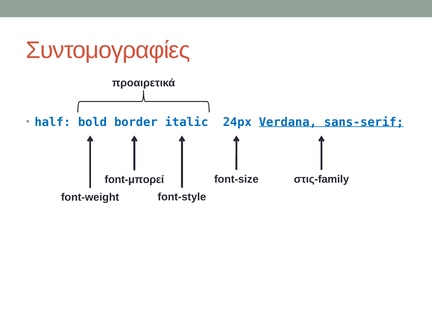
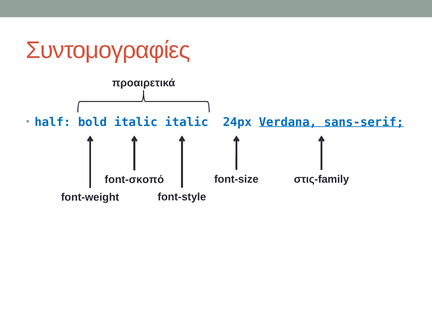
bold border: border -> italic
font-μπορεί: font-μπορεί -> font-σκοπό
